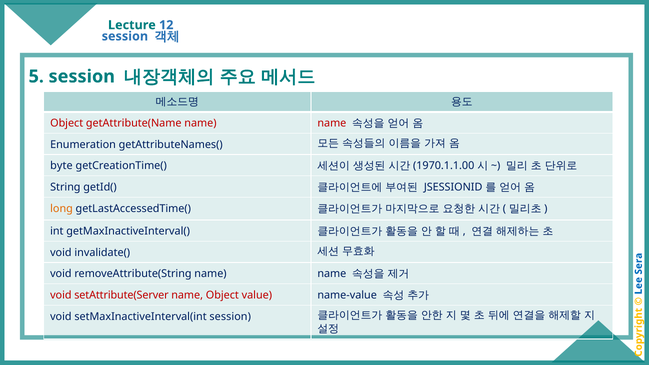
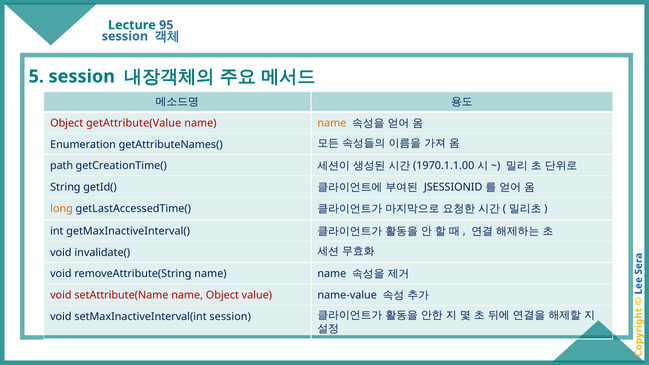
12: 12 -> 95
getAttribute(Name: getAttribute(Name -> getAttribute(Value
name at (332, 123) colour: red -> orange
byte: byte -> path
setAttribute(Server: setAttribute(Server -> setAttribute(Name
